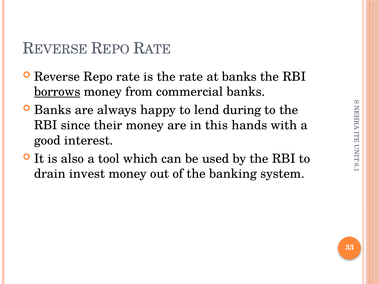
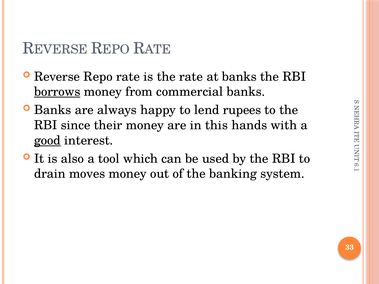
during: during -> rupees
good underline: none -> present
invest: invest -> moves
